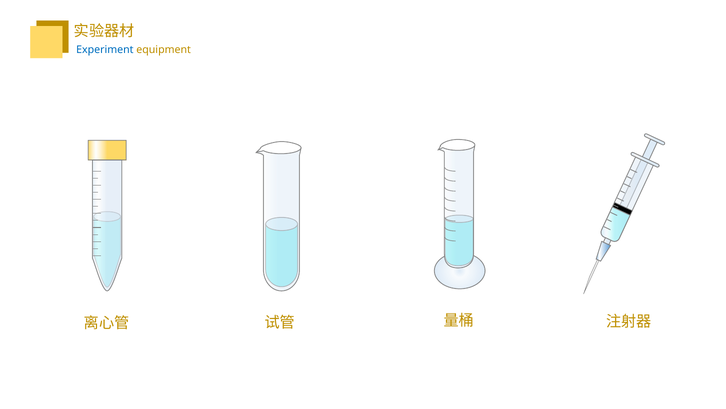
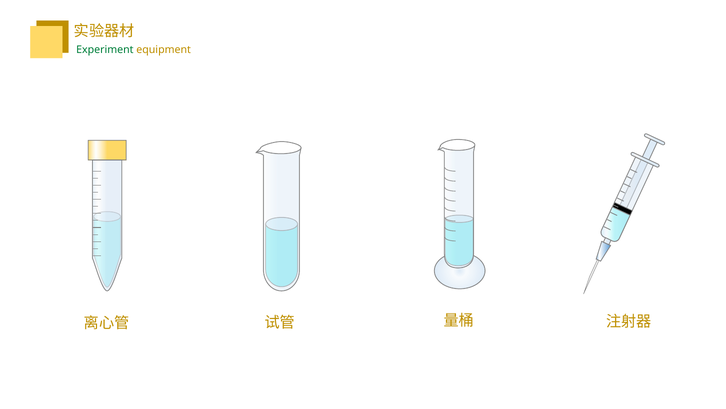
Experiment colour: blue -> green
